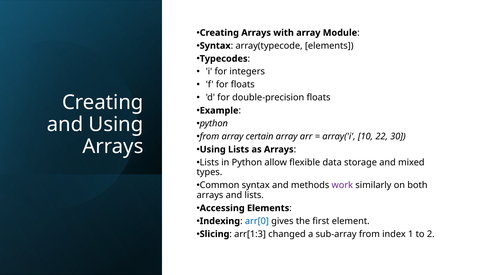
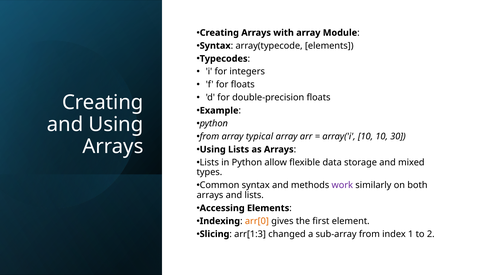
certain: certain -> typical
10 22: 22 -> 10
arr[0 colour: blue -> orange
